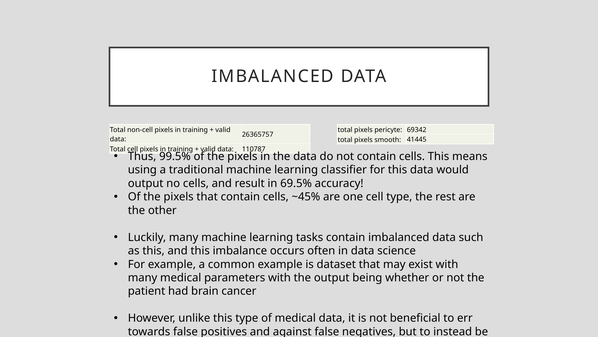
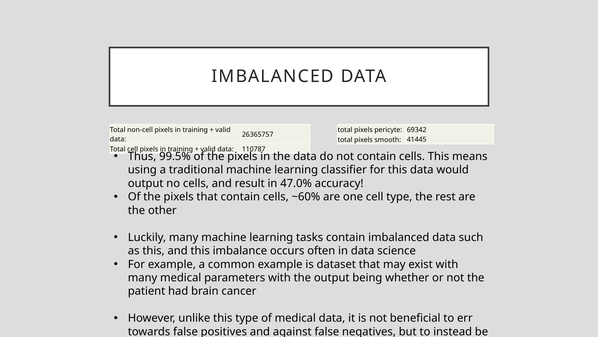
69.5%: 69.5% -> 47.0%
~45%: ~45% -> ~60%
